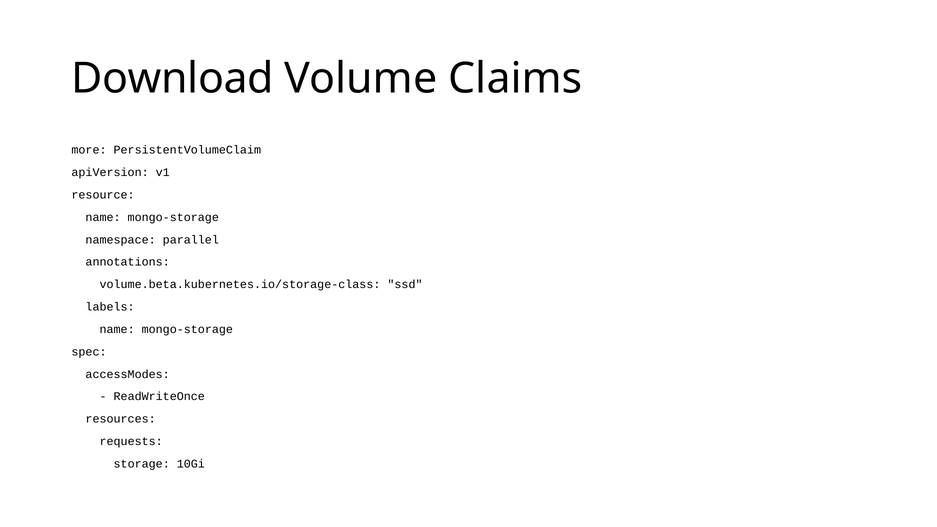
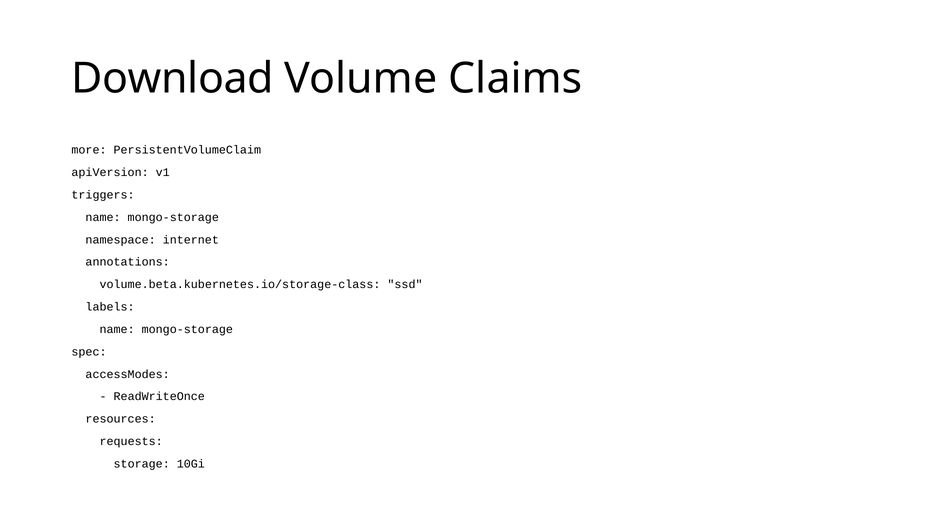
resource: resource -> triggers
parallel: parallel -> internet
